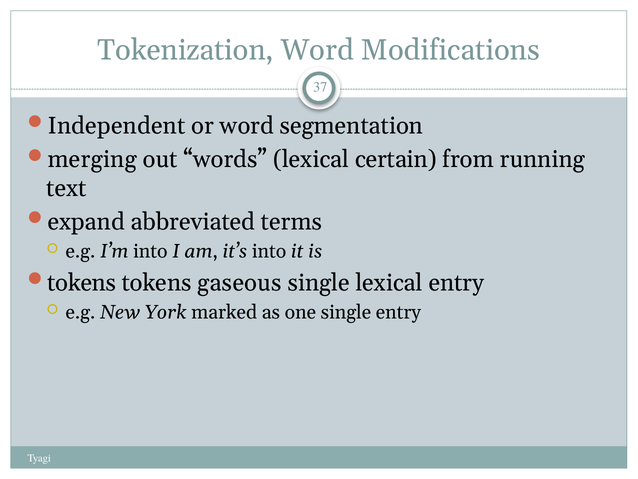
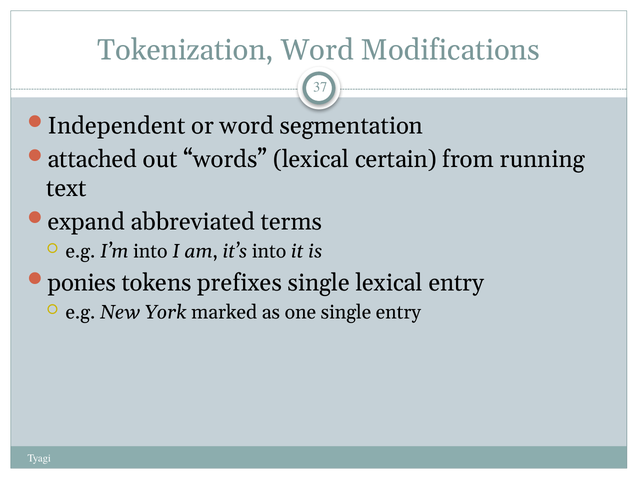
merging: merging -> attached
tokens at (82, 282): tokens -> ponies
gaseous: gaseous -> prefixes
